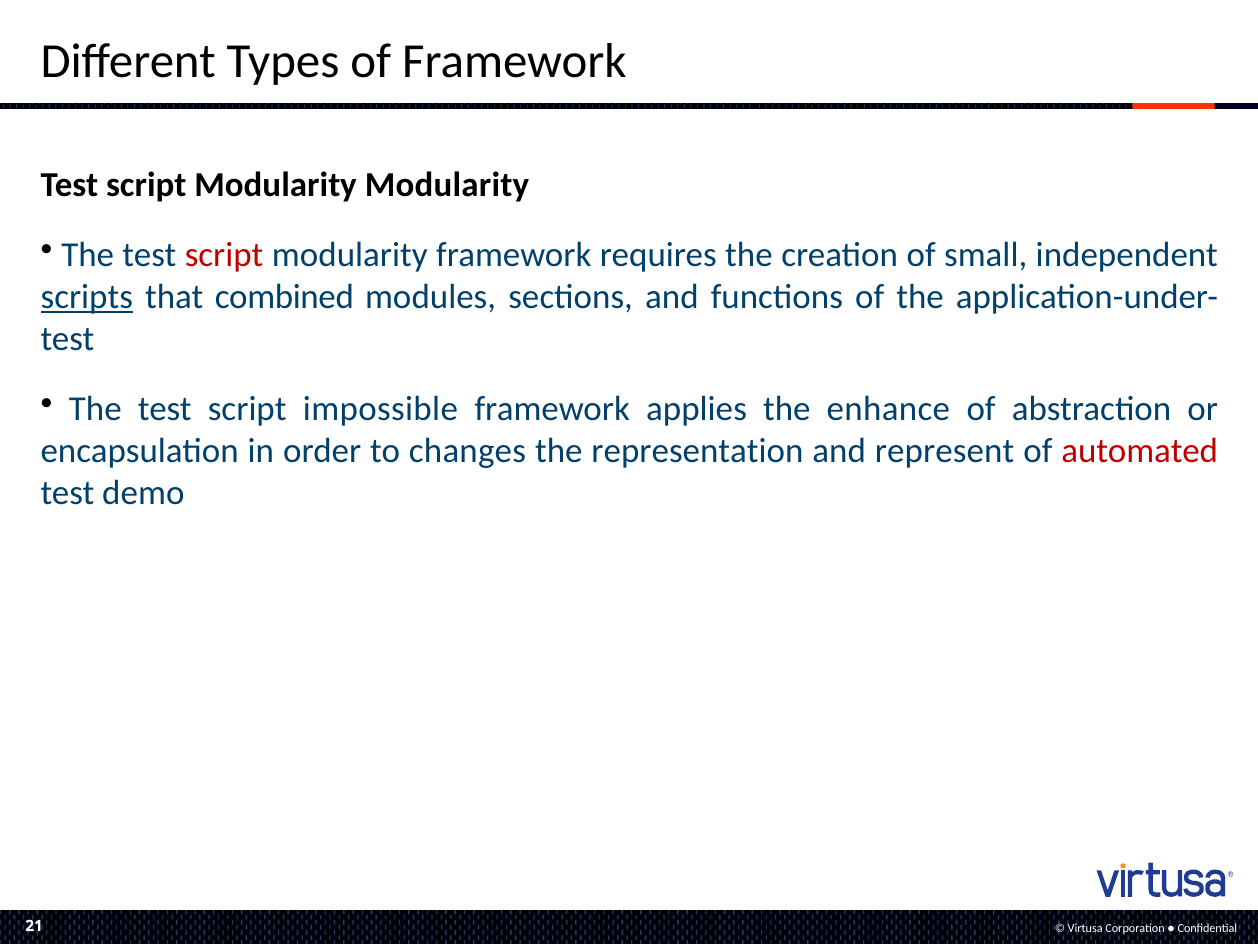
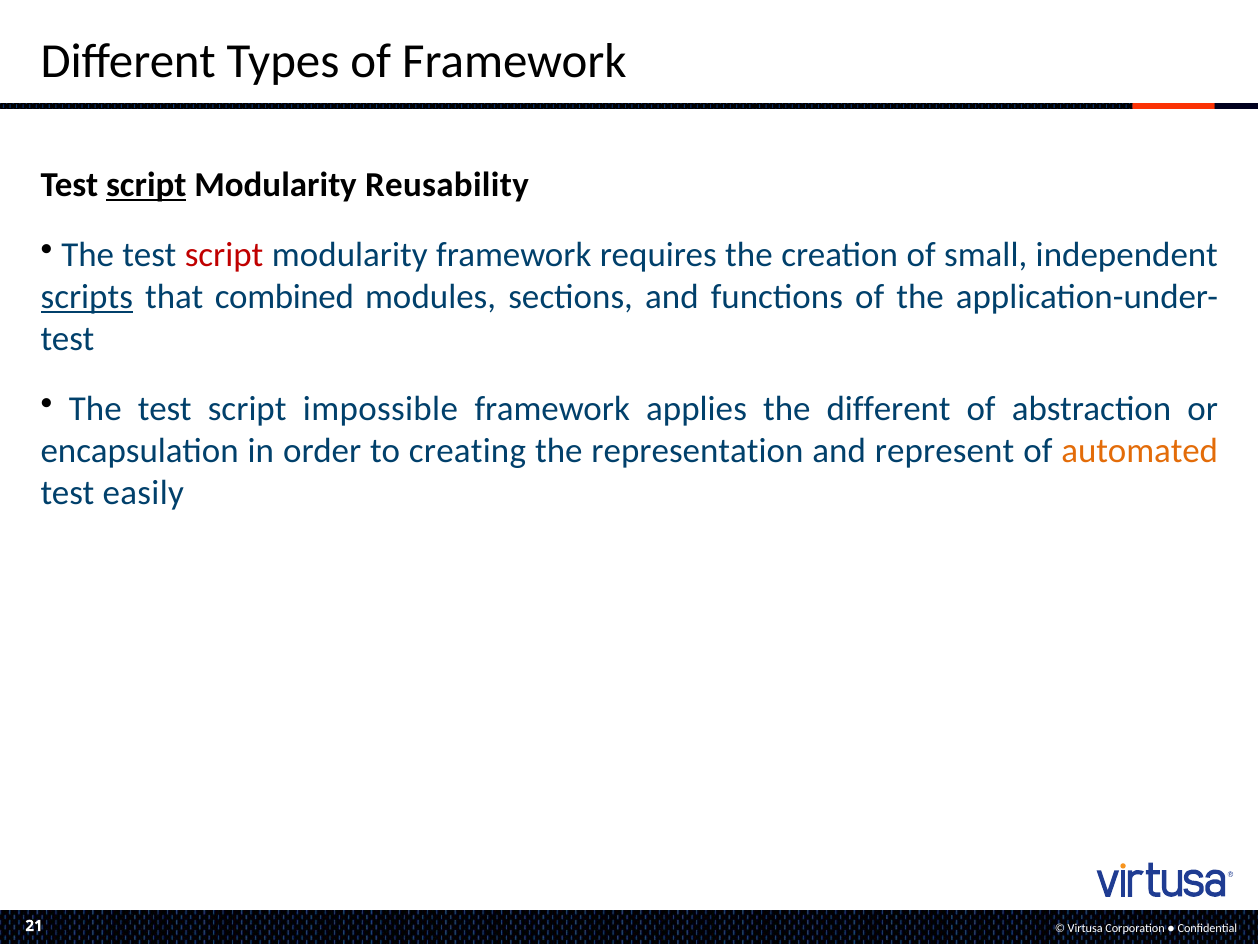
script at (146, 185) underline: none -> present
Modularity Modularity: Modularity -> Reusability
the enhance: enhance -> different
changes: changes -> creating
automated colour: red -> orange
demo: demo -> easily
